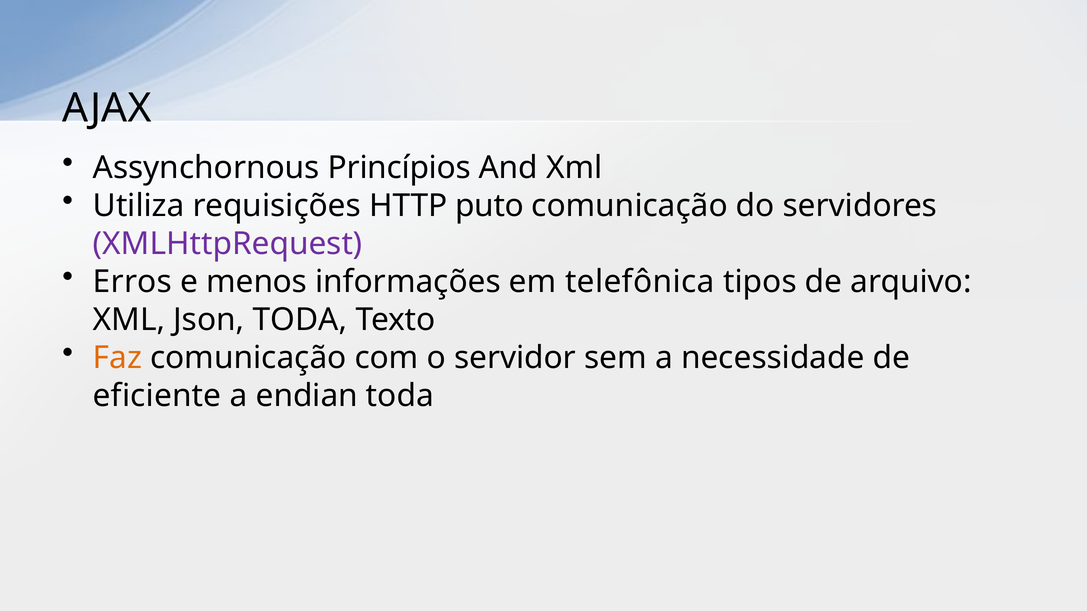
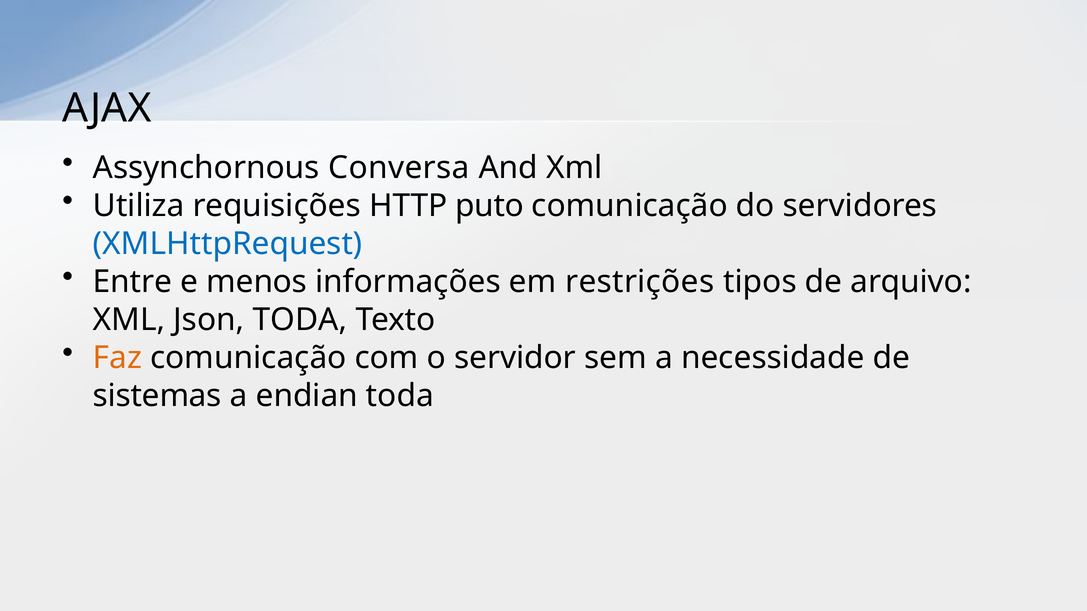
Princípios: Princípios -> Conversa
XMLHttpRequest colour: purple -> blue
Erros: Erros -> Entre
telefônica: telefônica -> restrições
eficiente: eficiente -> sistemas
